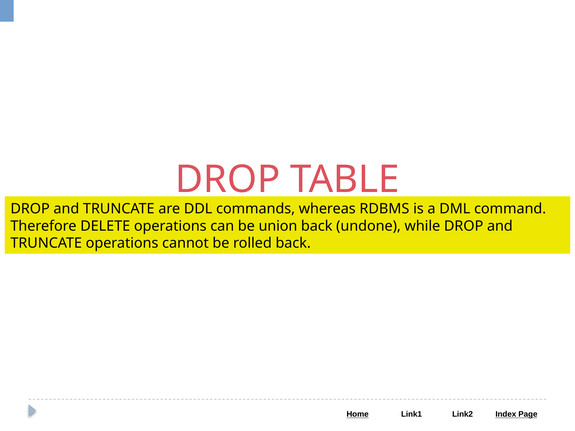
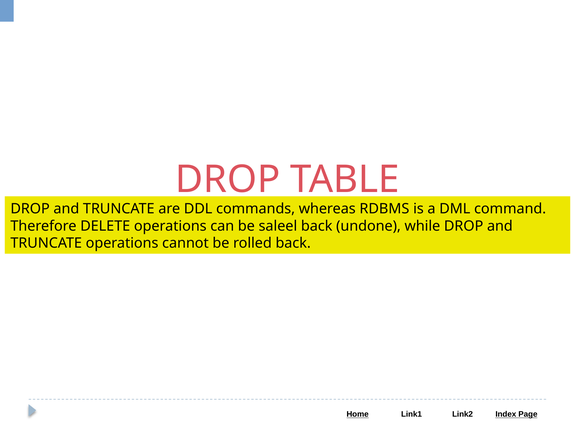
union: union -> saleel
